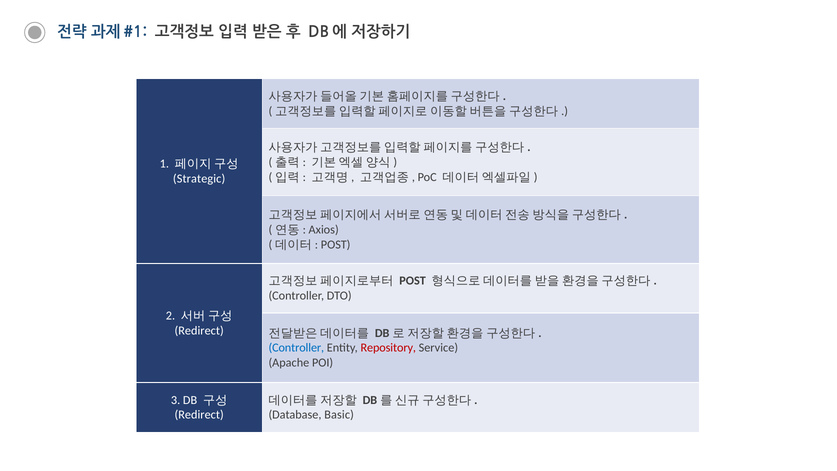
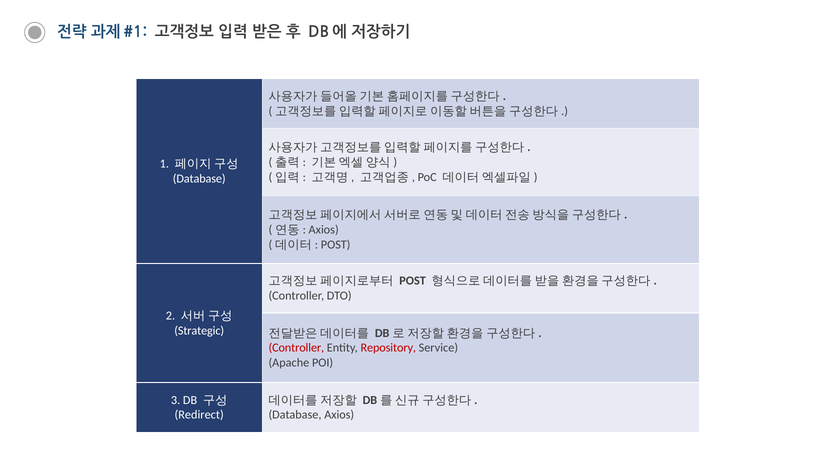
Strategic at (199, 179): Strategic -> Database
Redirect at (199, 330): Redirect -> Strategic
Controller at (296, 348) colour: blue -> red
Database Basic: Basic -> Axios
